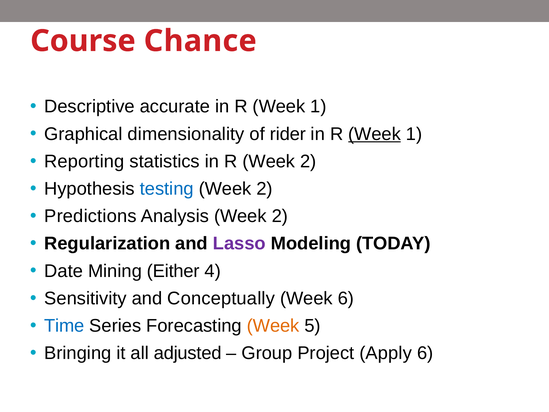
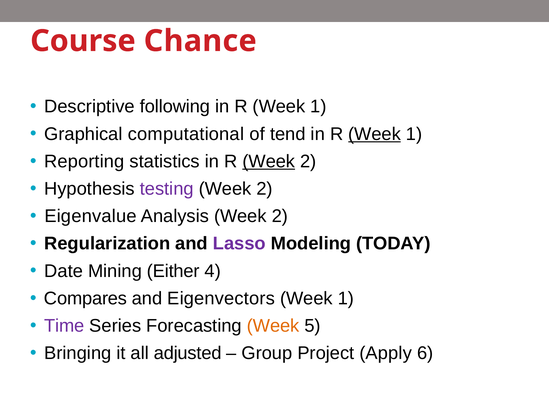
accurate: accurate -> following
dimensionality: dimensionality -> computational
rider: rider -> tend
Week at (269, 161) underline: none -> present
testing colour: blue -> purple
Predictions: Predictions -> Eigenvalue
Sensitivity: Sensitivity -> Compares
Conceptually: Conceptually -> Eigenvectors
6 at (346, 298): 6 -> 1
Time colour: blue -> purple
